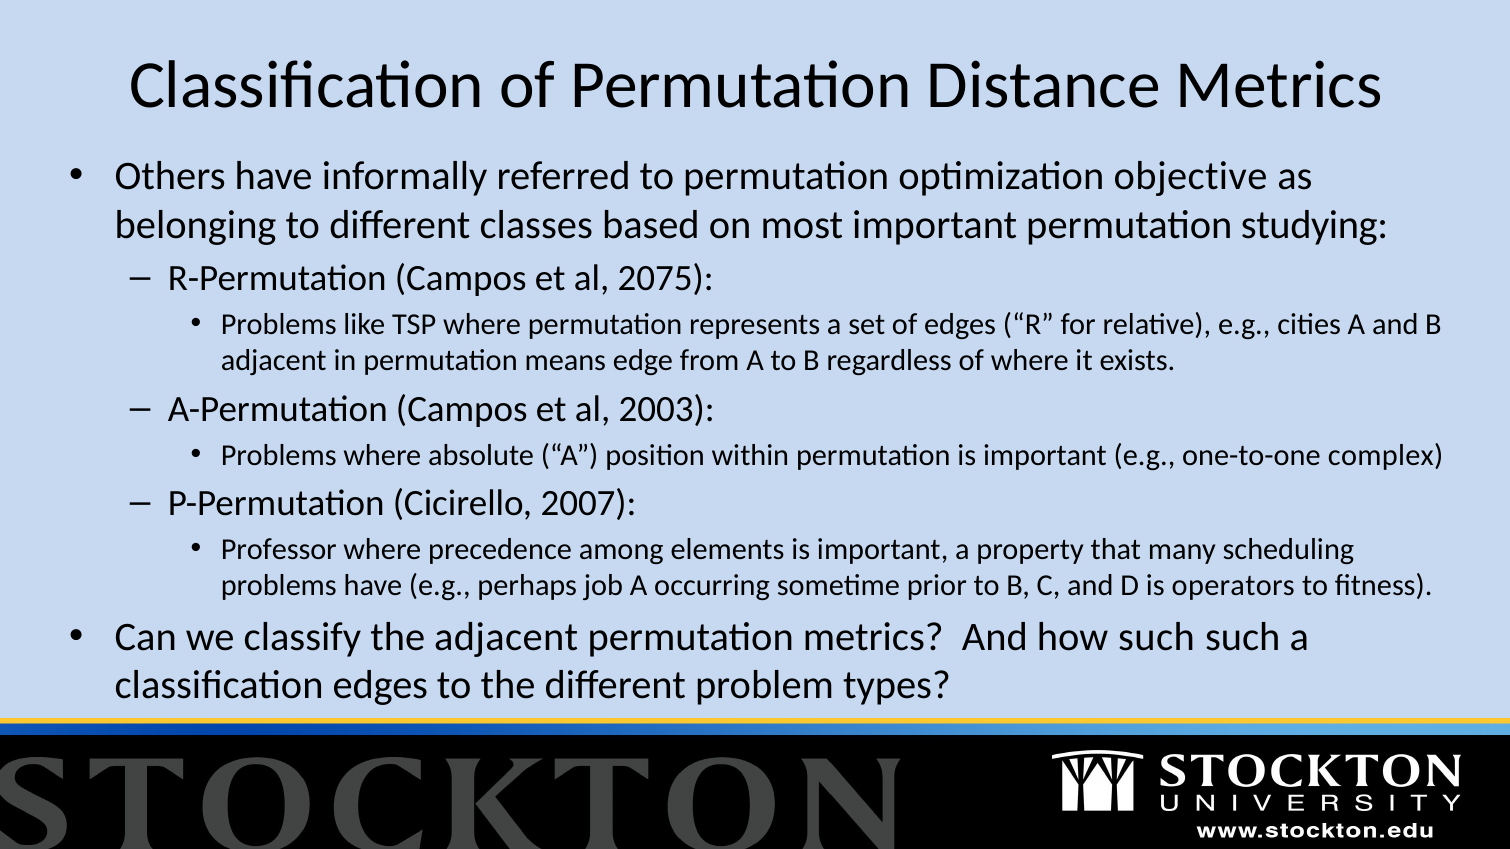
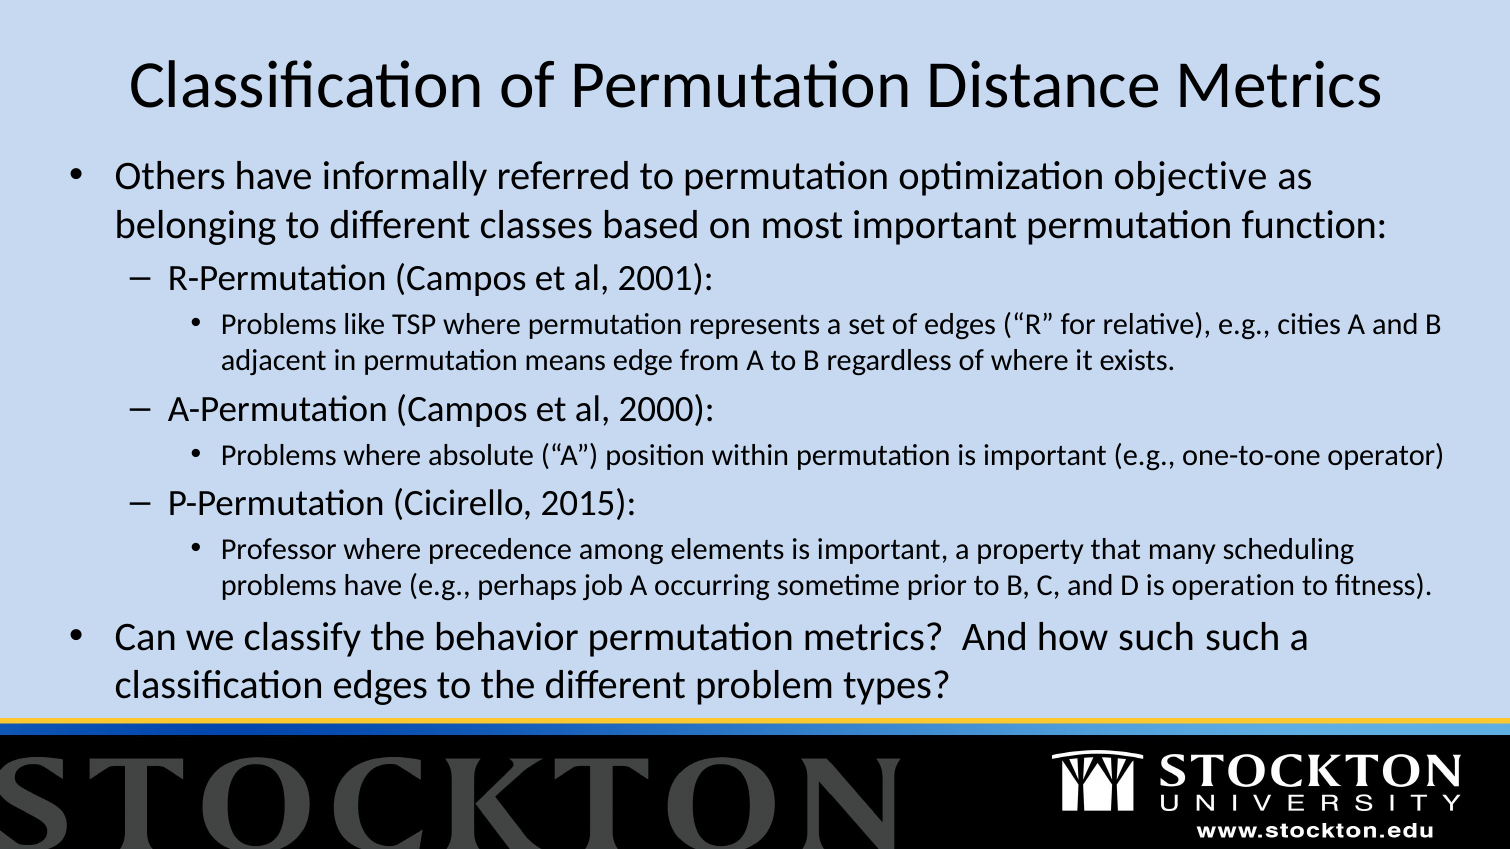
studying: studying -> function
2075: 2075 -> 2001
2003: 2003 -> 2000
complex: complex -> operator
2007: 2007 -> 2015
operators: operators -> operation
the adjacent: adjacent -> behavior
